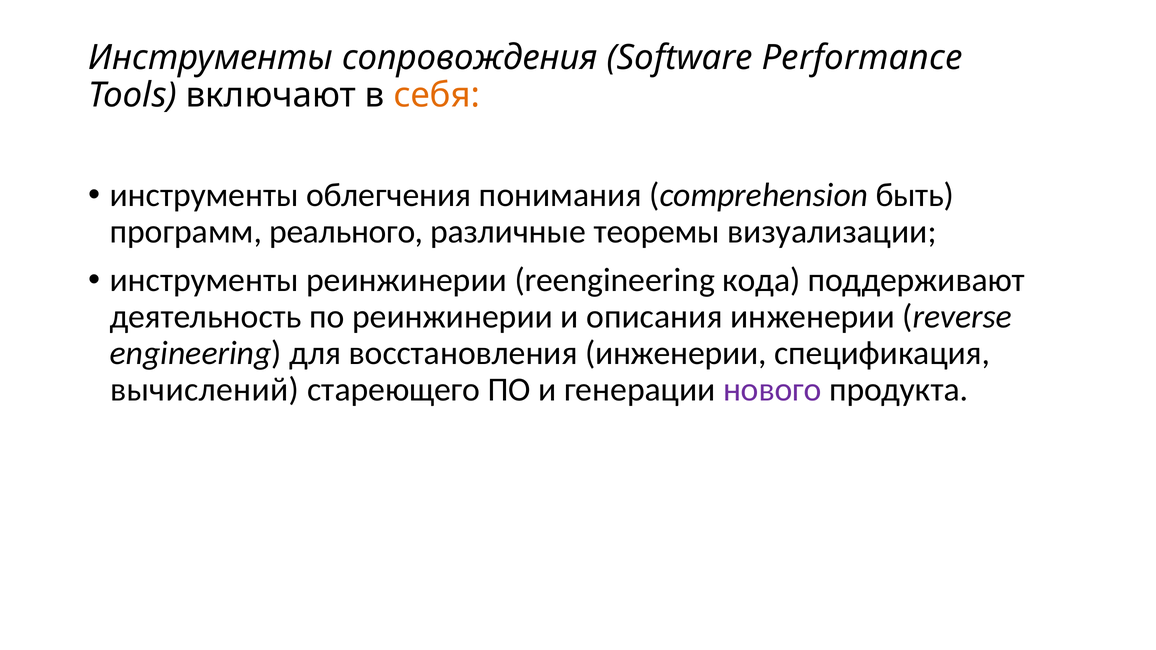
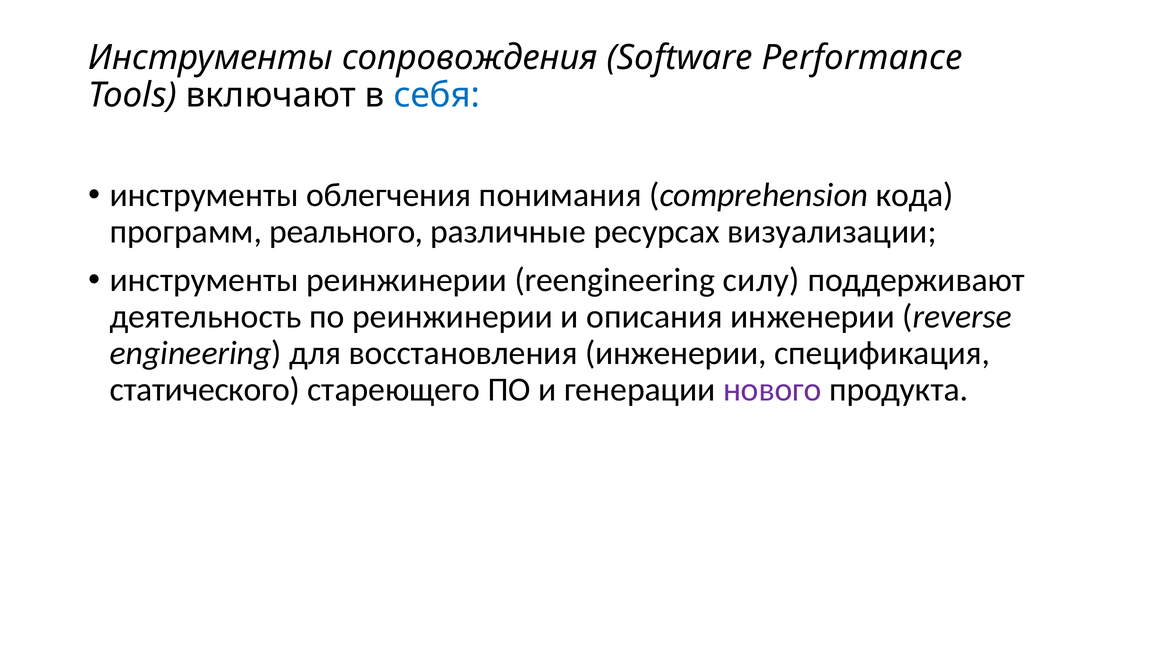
себя colour: orange -> blue
быть: быть -> кода
теоремы: теоремы -> ресурсах
кода: кода -> силу
вычислений: вычислений -> статического
